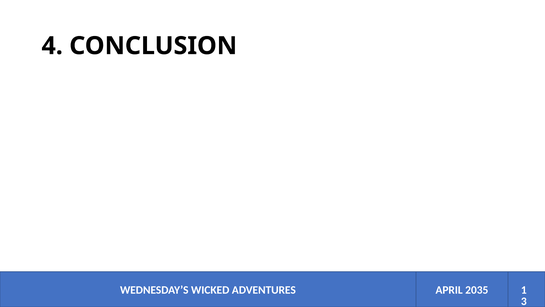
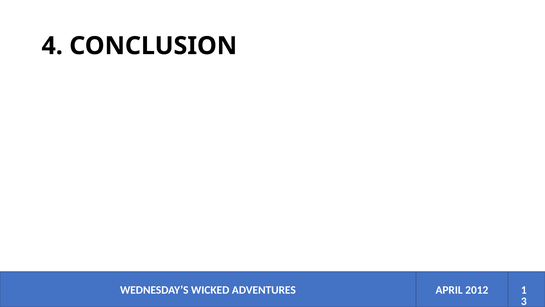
2035: 2035 -> 2012
